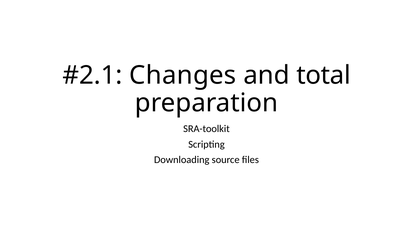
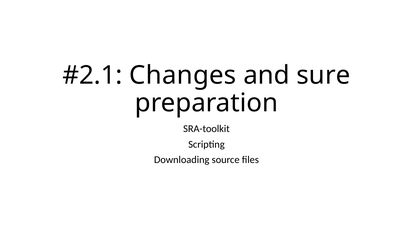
total: total -> sure
